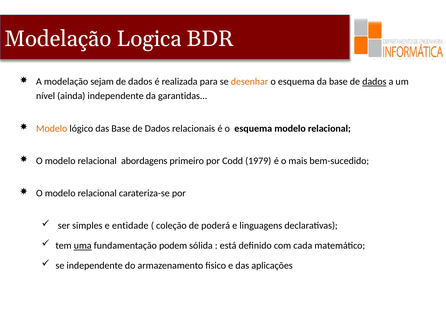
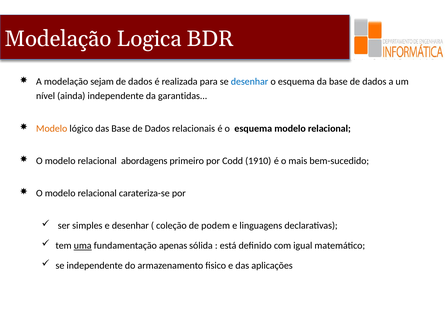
desenhar at (250, 82) colour: orange -> blue
dados at (374, 82) underline: present -> none
1979: 1979 -> 1910
e entidade: entidade -> desenhar
poderá: poderá -> podem
podem: podem -> apenas
cada: cada -> igual
